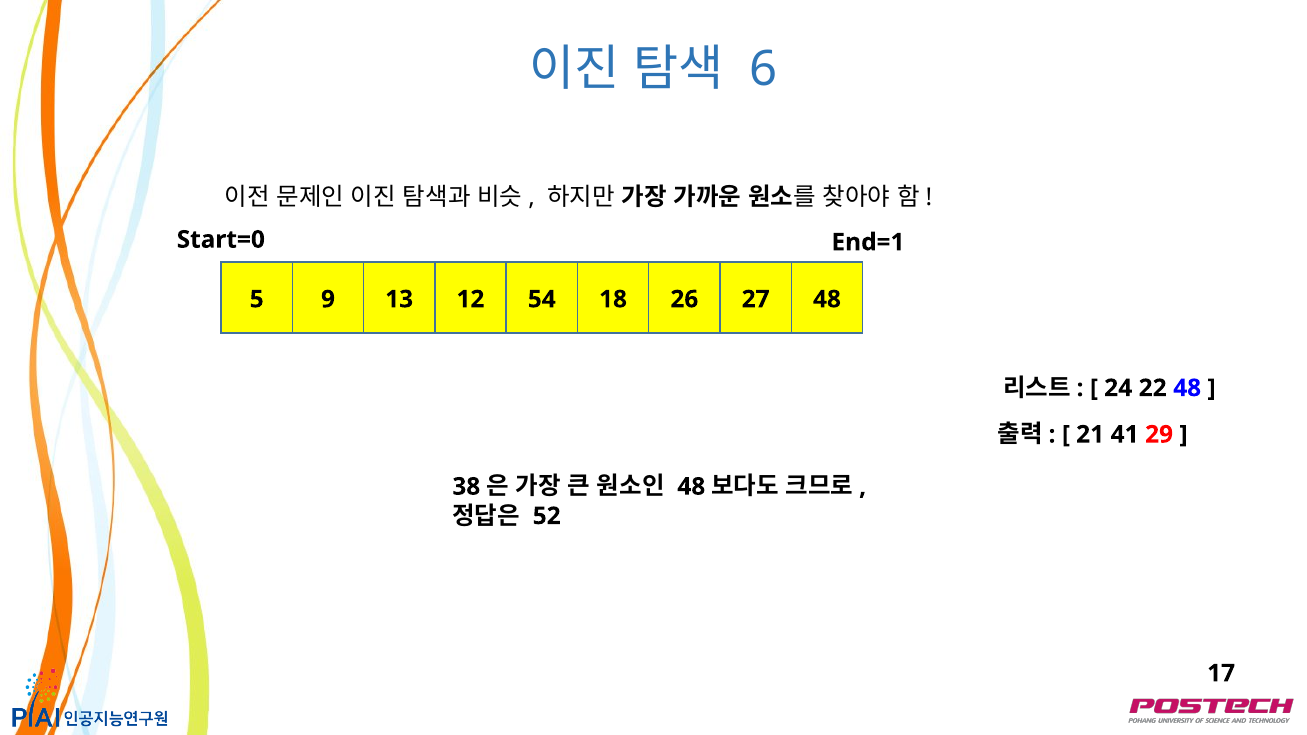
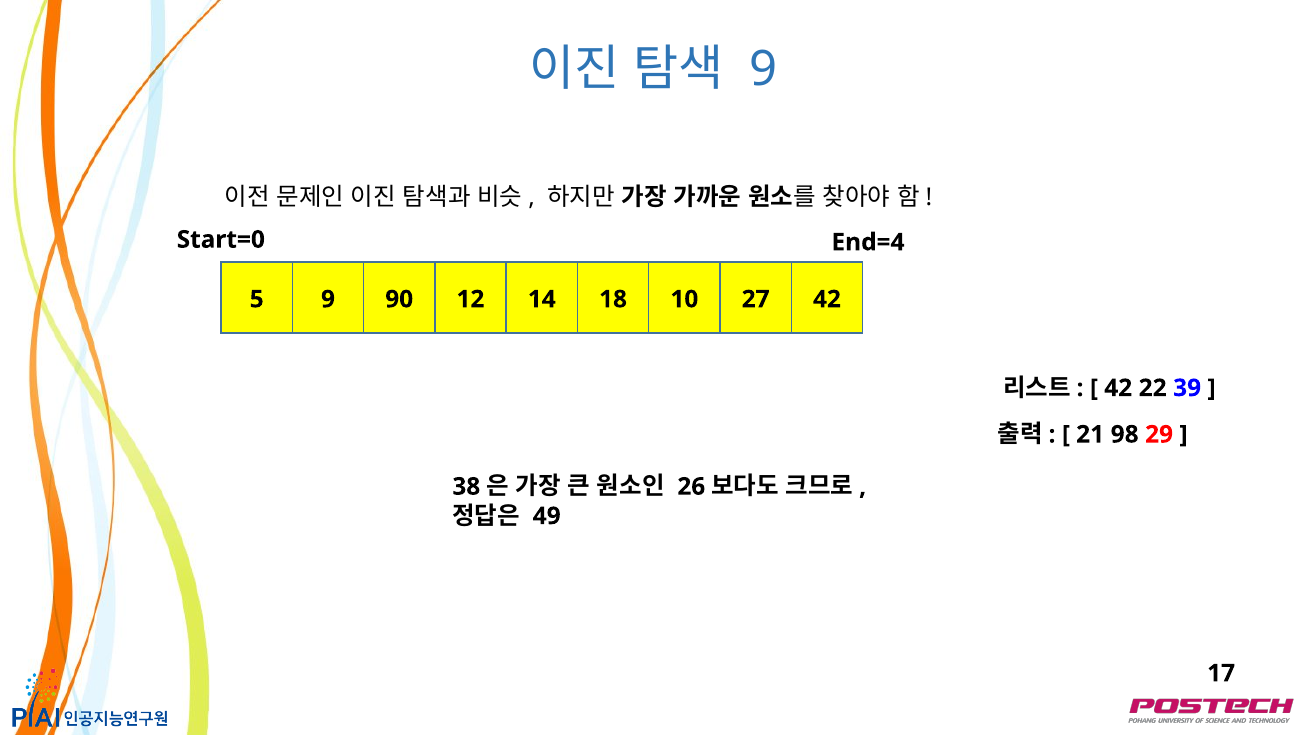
6 at (763, 70): 6 -> 9
End=1: End=1 -> End=4
13: 13 -> 90
54: 54 -> 14
26: 26 -> 10
27 48: 48 -> 42
24 at (1118, 388): 24 -> 42
22 48: 48 -> 39
41: 41 -> 98
48 at (691, 487): 48 -> 26
52: 52 -> 49
